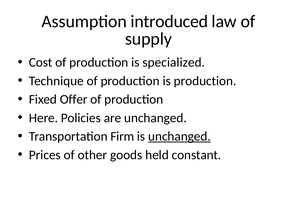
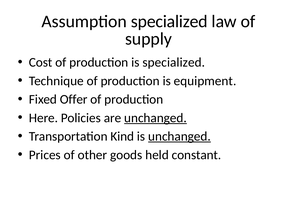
Assumption introduced: introduced -> specialized
is production: production -> equipment
unchanged at (155, 118) underline: none -> present
Firm: Firm -> Kind
